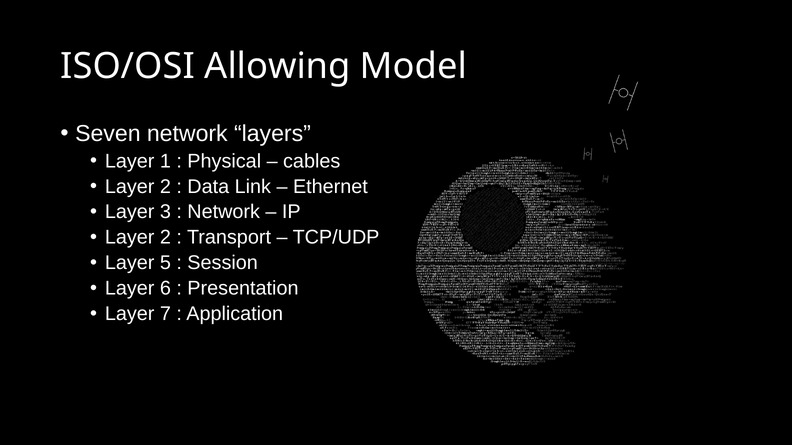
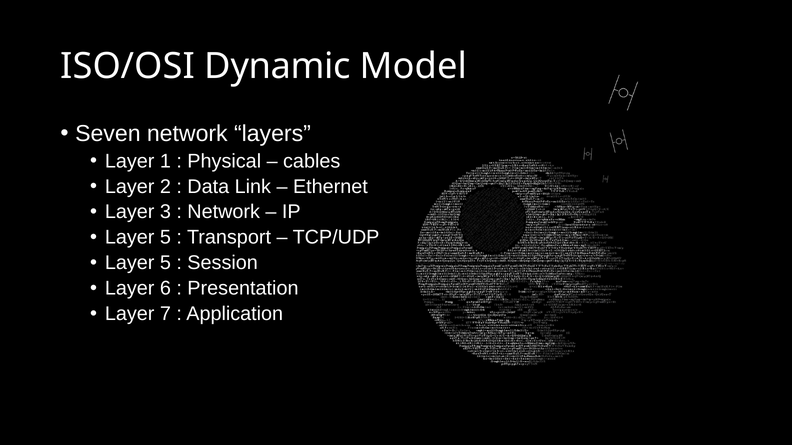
Allowing: Allowing -> Dynamic
2 at (165, 238): 2 -> 5
